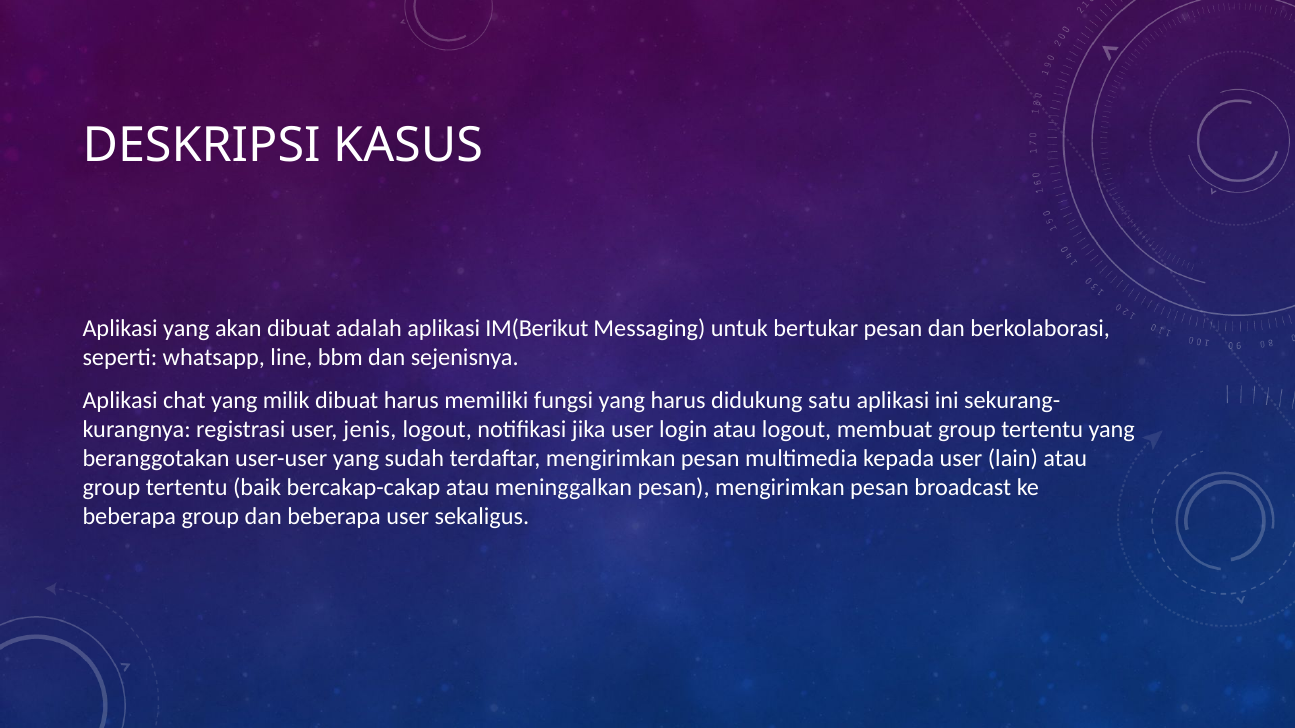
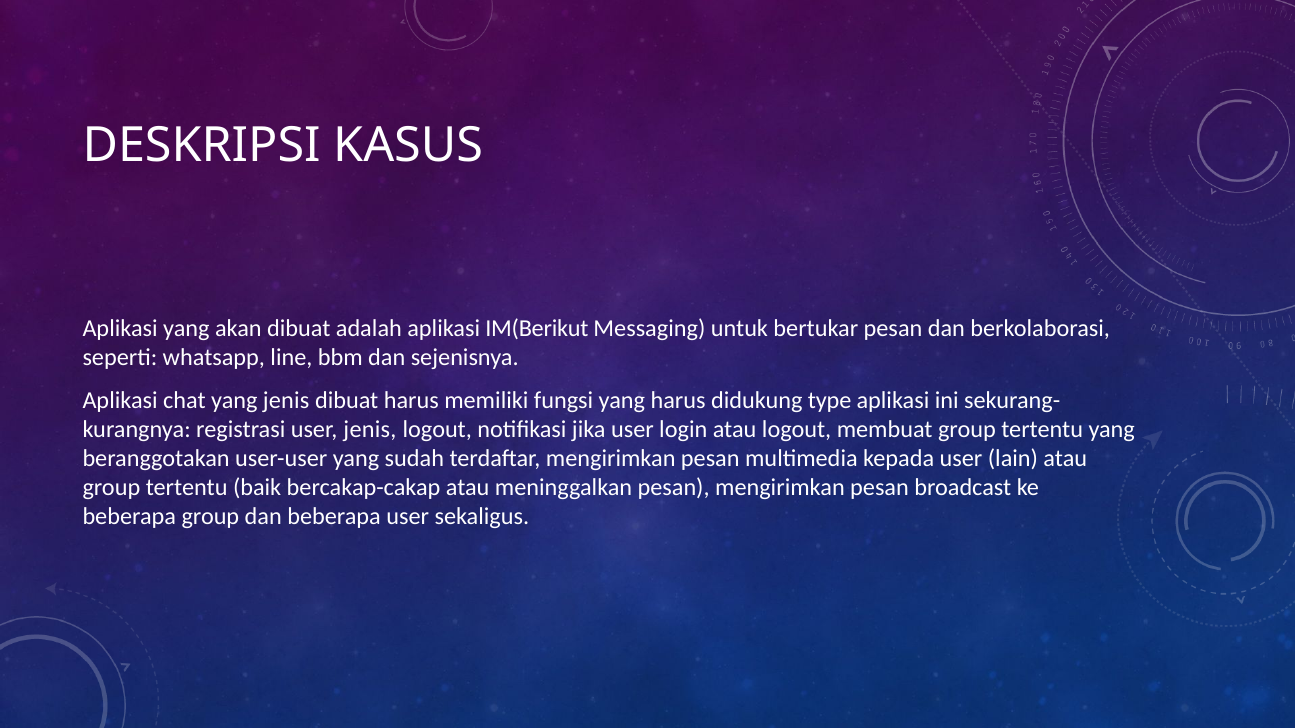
yang milik: milik -> jenis
satu: satu -> type
